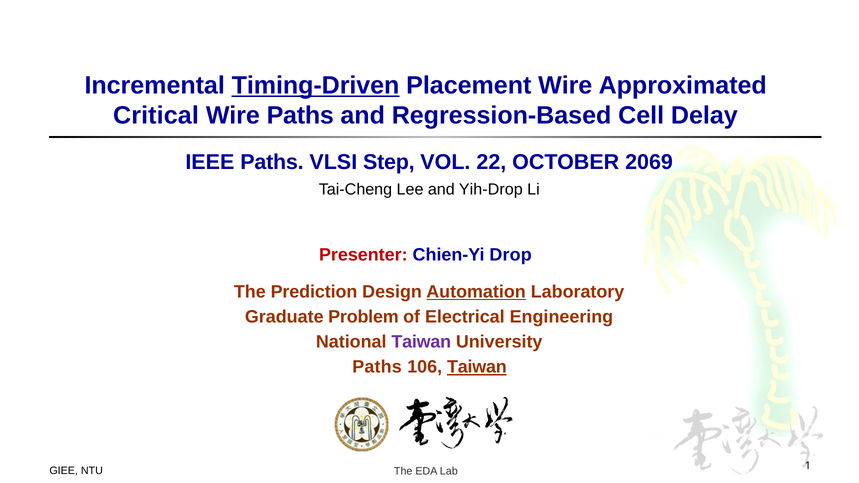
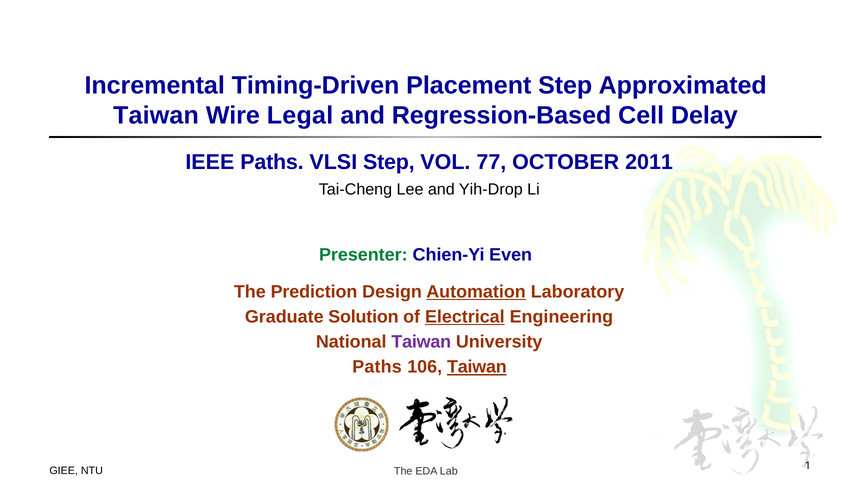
Timing-Driven underline: present -> none
Placement Wire: Wire -> Step
Critical at (156, 115): Critical -> Taiwan
Wire Paths: Paths -> Legal
22: 22 -> 77
2069: 2069 -> 2011
Presenter colour: red -> green
Drop: Drop -> Even
Problem: Problem -> Solution
Electrical underline: none -> present
